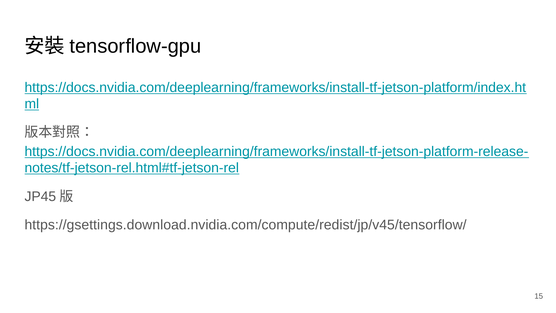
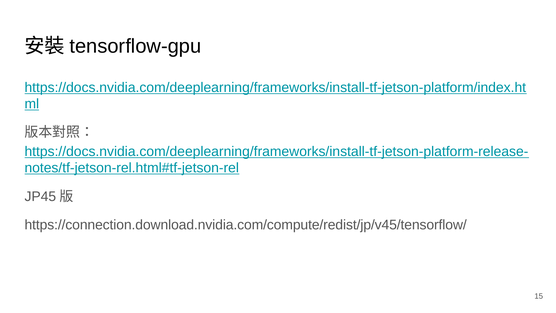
https://gsettings.download.nvidia.com/compute/redist/jp/v45/tensorflow/: https://gsettings.download.nvidia.com/compute/redist/jp/v45/tensorflow/ -> https://connection.download.nvidia.com/compute/redist/jp/v45/tensorflow/
